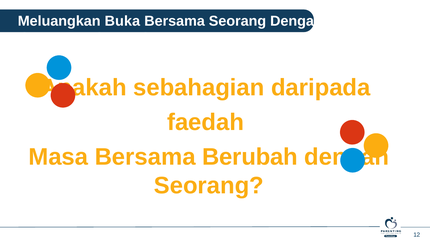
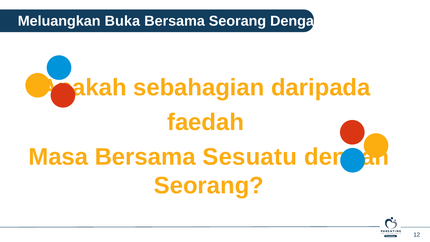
Berubah: Berubah -> Sesuatu
